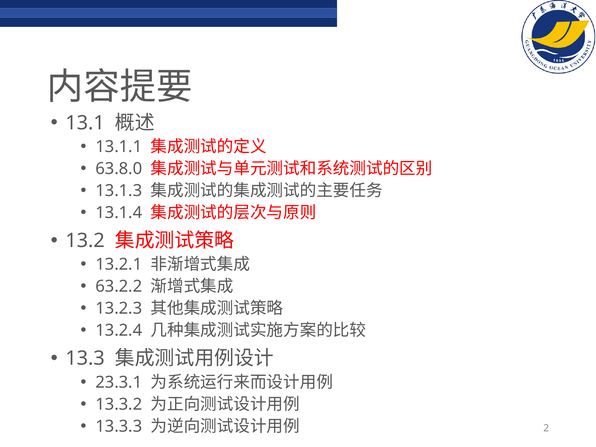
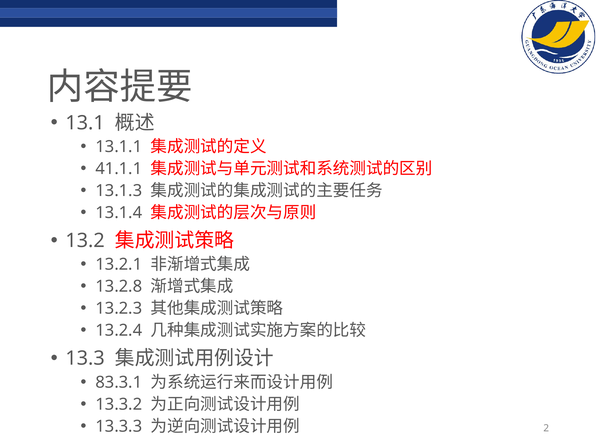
63.8.0: 63.8.0 -> 41.1.1
63.2.2: 63.2.2 -> 13.2.8
23.3.1: 23.3.1 -> 83.3.1
